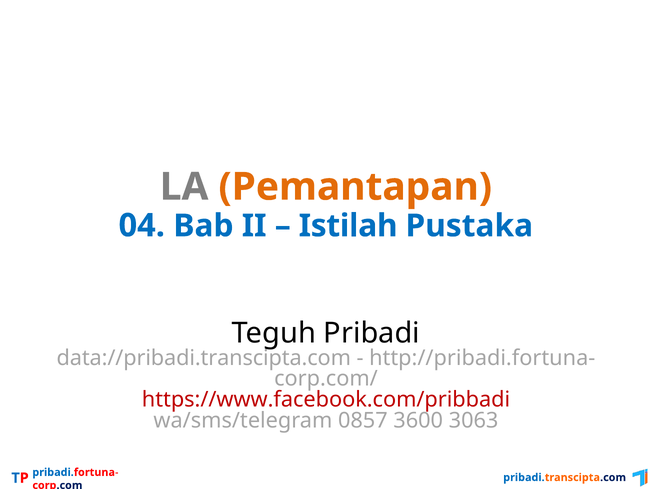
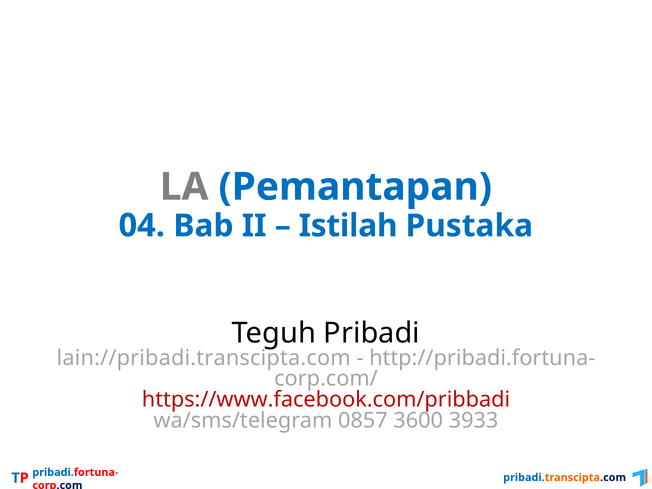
Pemantapan colour: orange -> blue
data://pribadi.transcipta.com: data://pribadi.transcipta.com -> lain://pribadi.transcipta.com
3063: 3063 -> 3933
